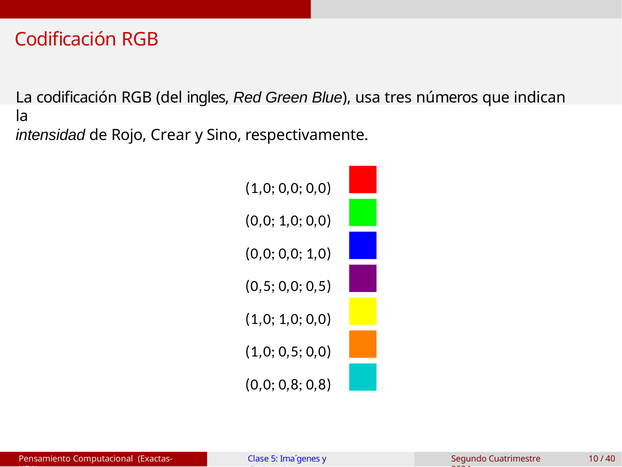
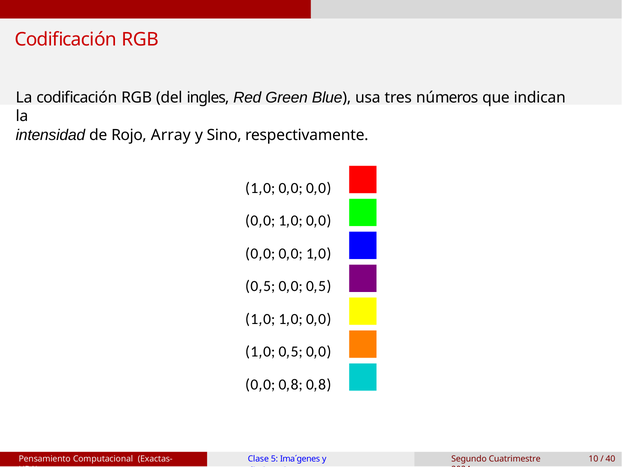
Crear: Crear -> Array
